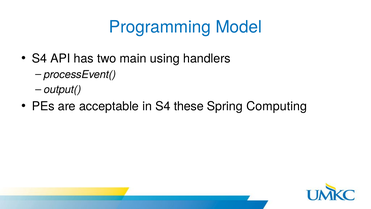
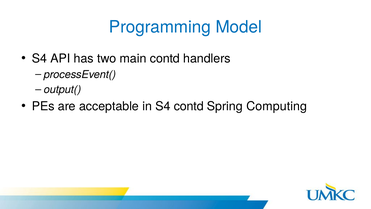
main using: using -> contd
S4 these: these -> contd
